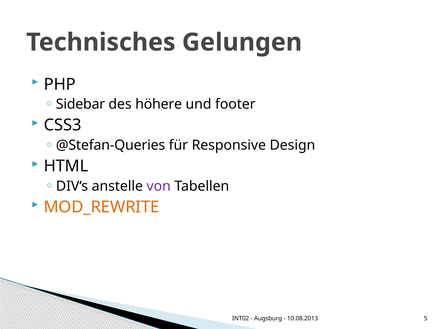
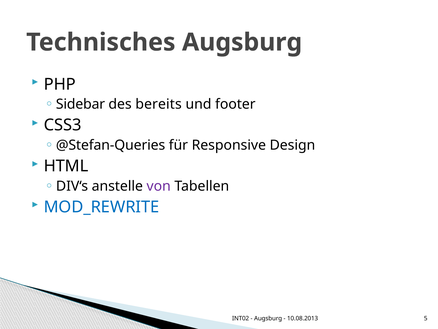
Technisches Gelungen: Gelungen -> Augsburg
höhere: höhere -> bereits
MOD_REWRITE colour: orange -> blue
